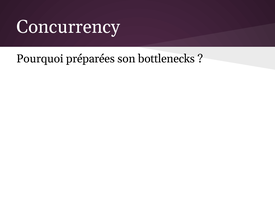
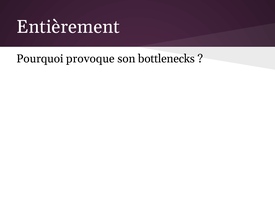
Concurrency: Concurrency -> Entièrement
préparées: préparées -> provoque
